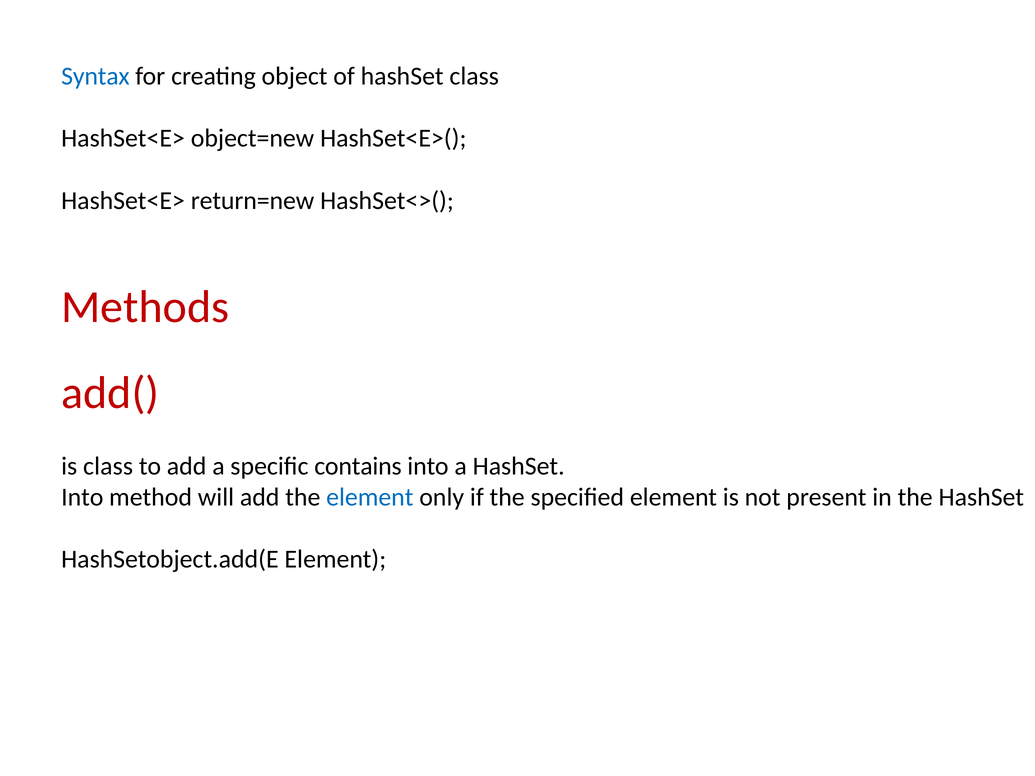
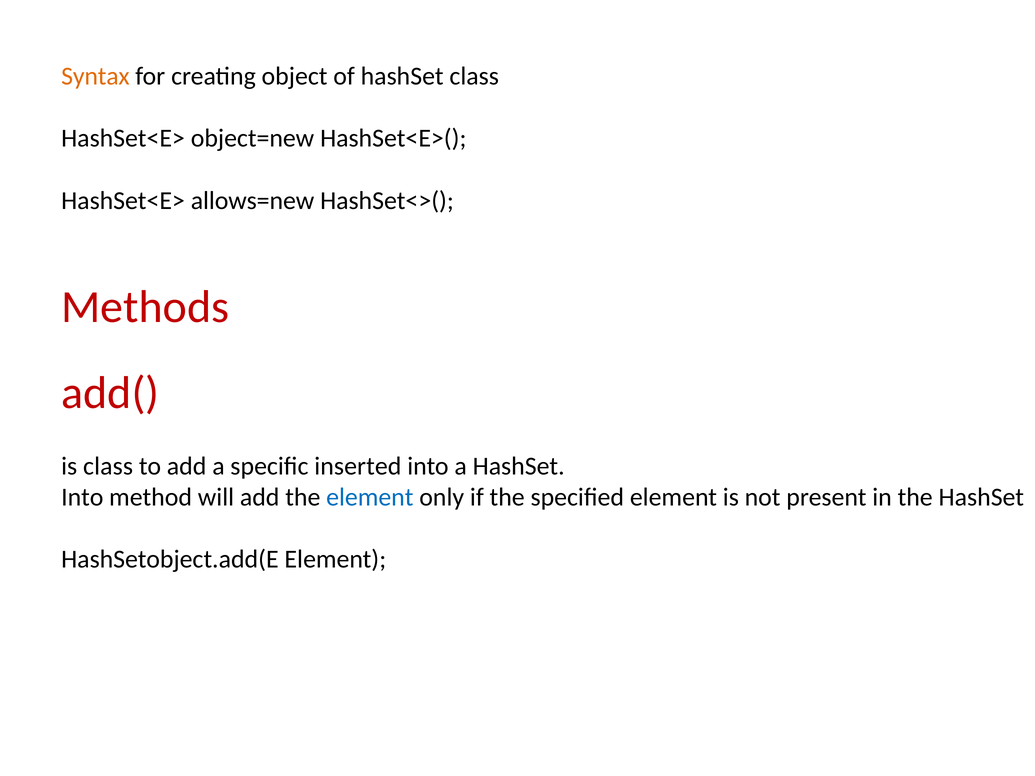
Syntax colour: blue -> orange
return=new: return=new -> allows=new
contains: contains -> inserted
